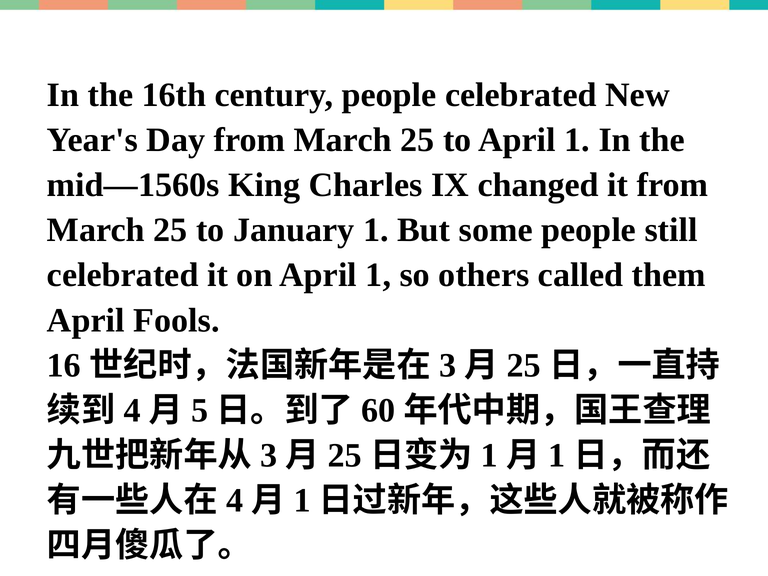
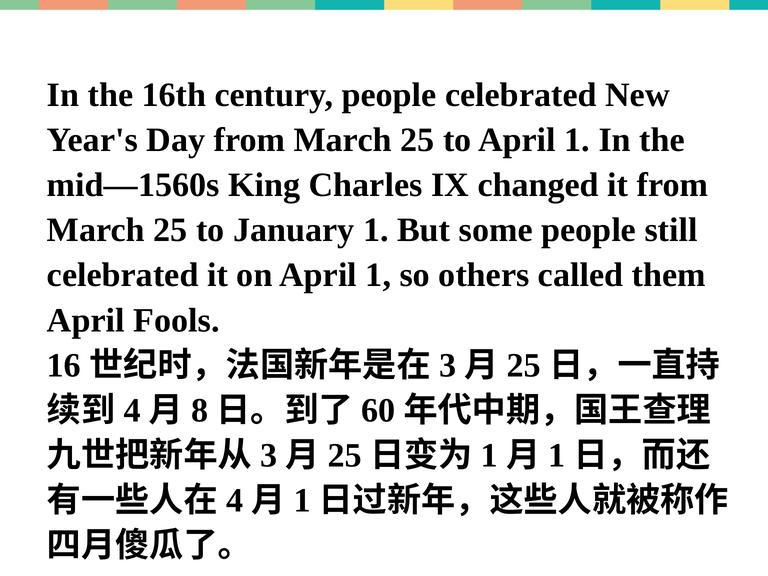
5: 5 -> 8
